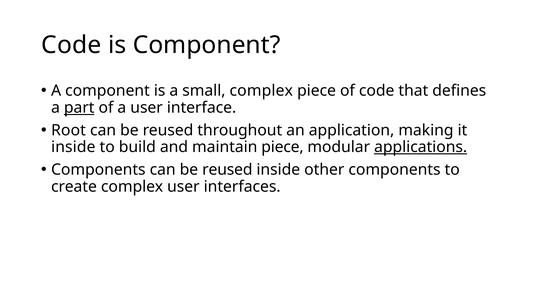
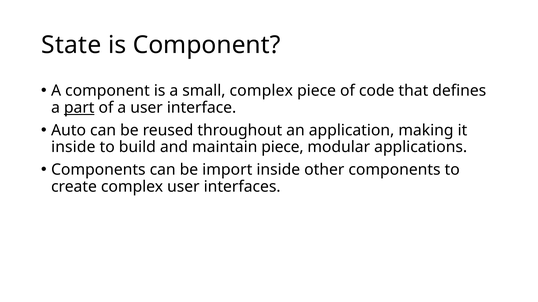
Code at (71, 45): Code -> State
Root: Root -> Auto
applications underline: present -> none
Components can be reused: reused -> import
